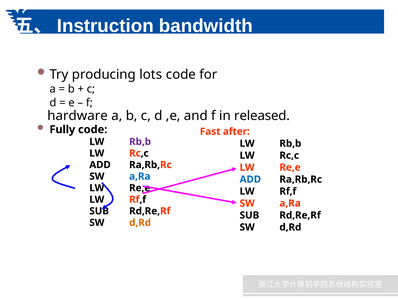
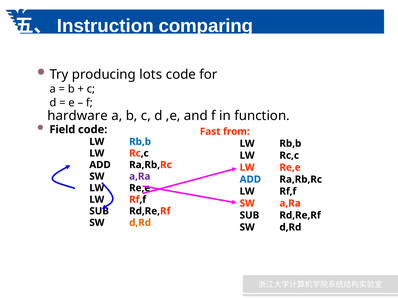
bandwidth: bandwidth -> comparing
released: released -> function
Fully: Fully -> Field
after: after -> from
Rb,b at (140, 141) colour: purple -> blue
a,Ra at (140, 176) colour: blue -> purple
